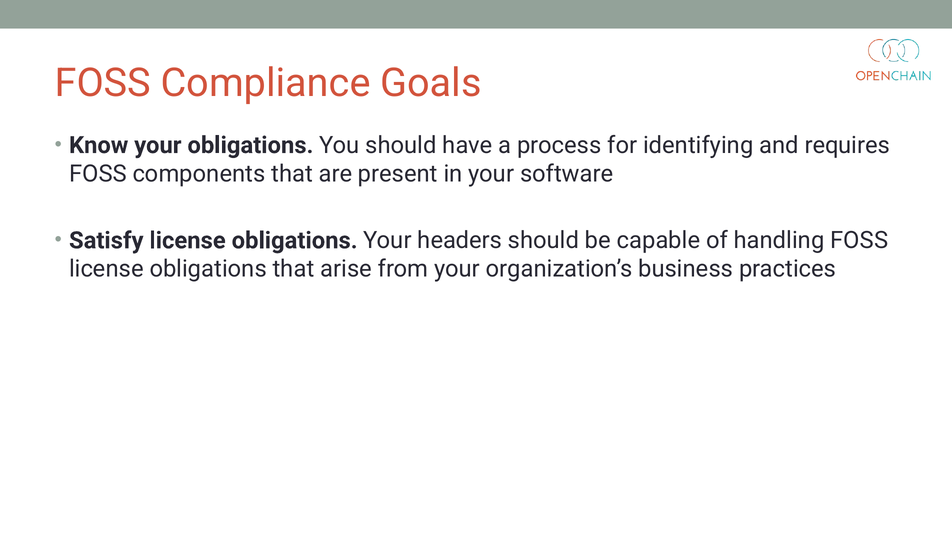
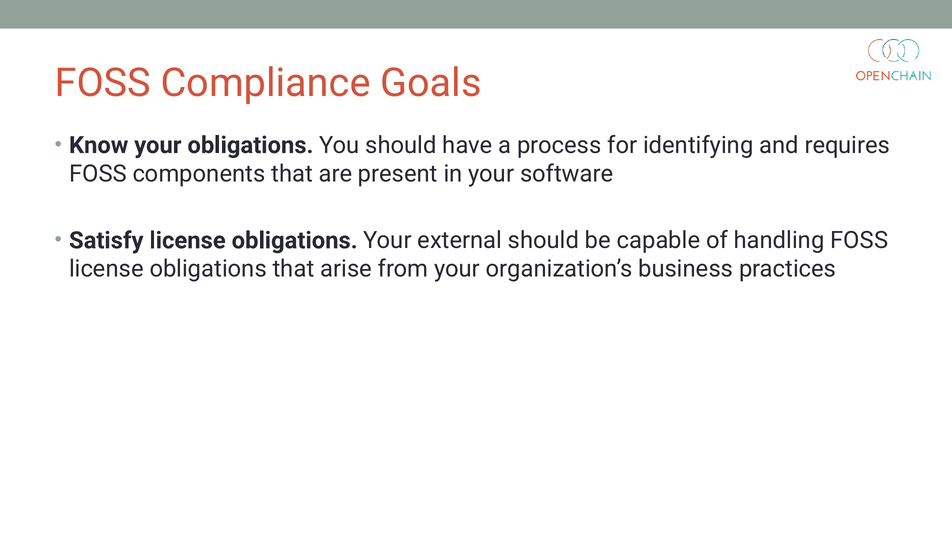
headers: headers -> external
